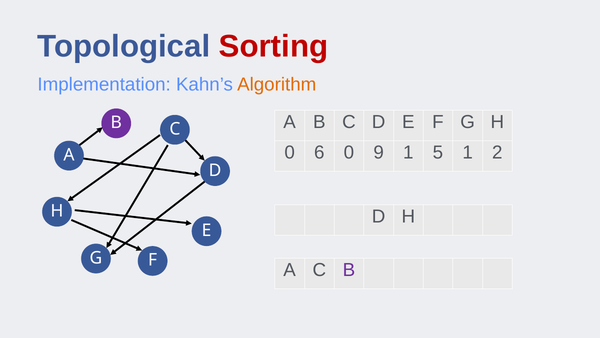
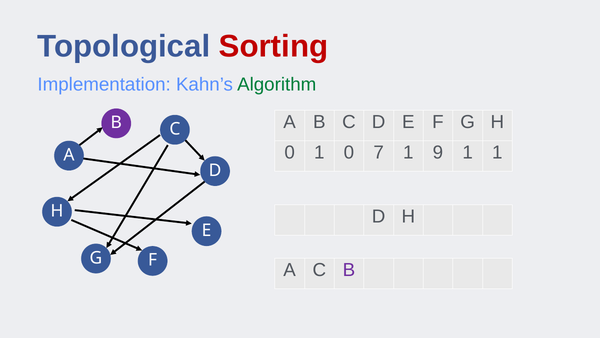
Algorithm colour: orange -> green
0 6: 6 -> 1
9: 9 -> 7
5: 5 -> 9
1 2: 2 -> 1
